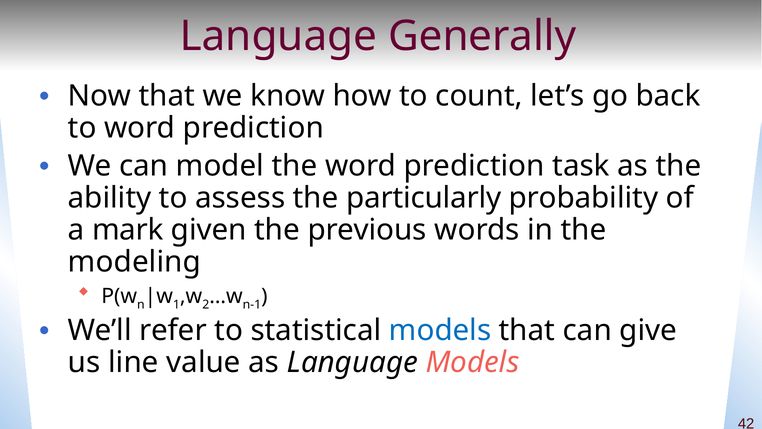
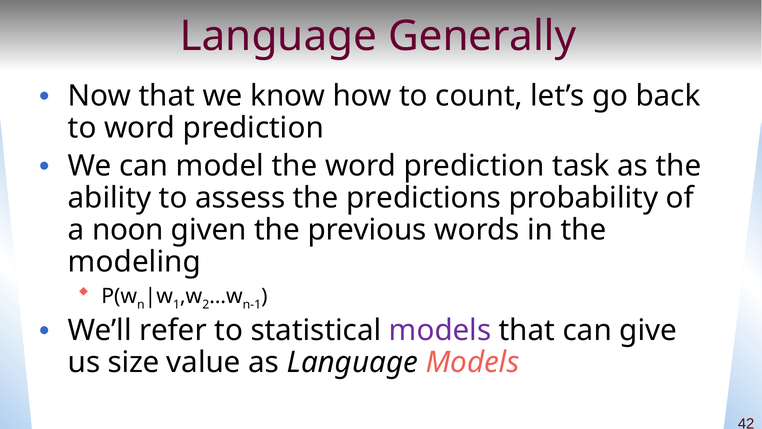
particularly: particularly -> predictions
mark: mark -> noon
models at (440, 330) colour: blue -> purple
line: line -> size
